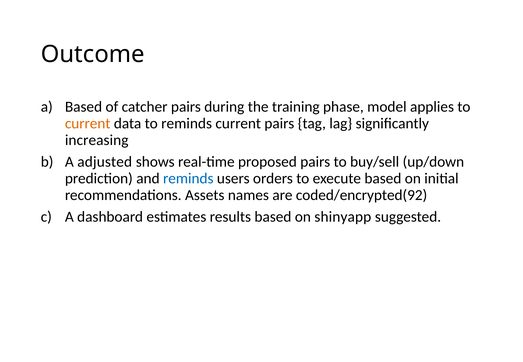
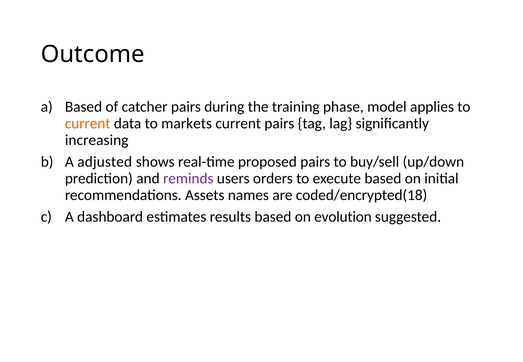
to reminds: reminds -> markets
reminds at (188, 178) colour: blue -> purple
coded/encrypted(92: coded/encrypted(92 -> coded/encrypted(18
shinyapp: shinyapp -> evolution
